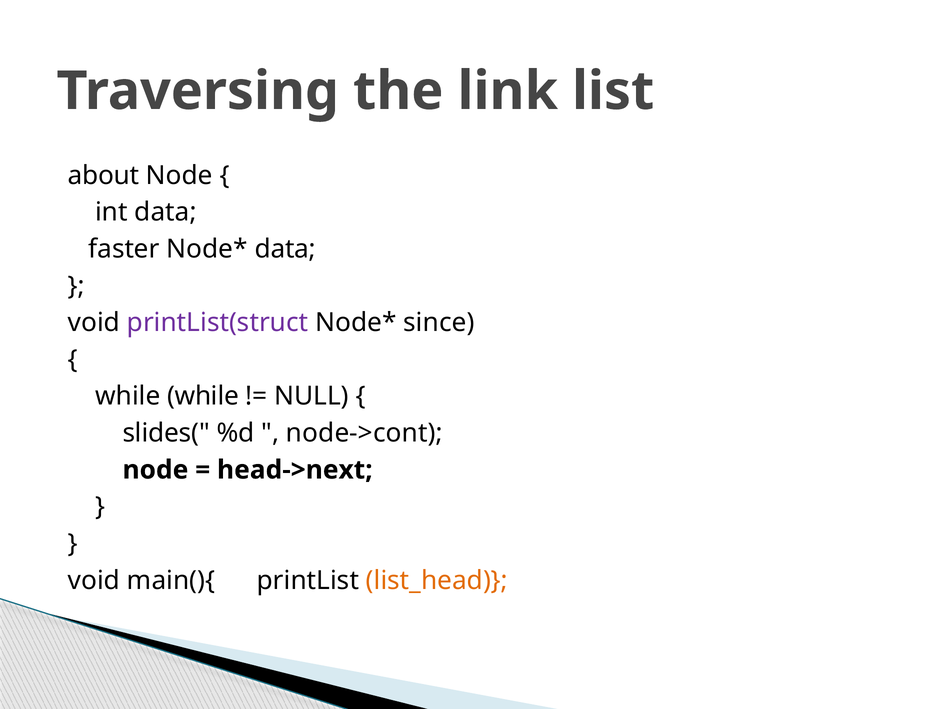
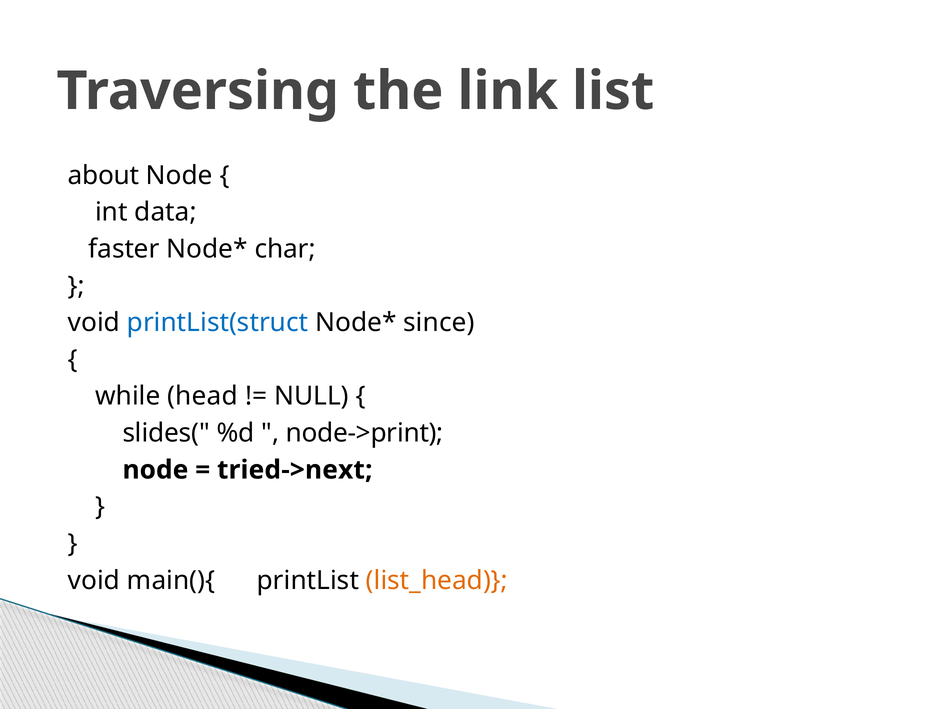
data at (285, 249): data -> char
printList(struct colour: purple -> blue
while while: while -> head
node->cont: node->cont -> node->print
head->next: head->next -> tried->next
